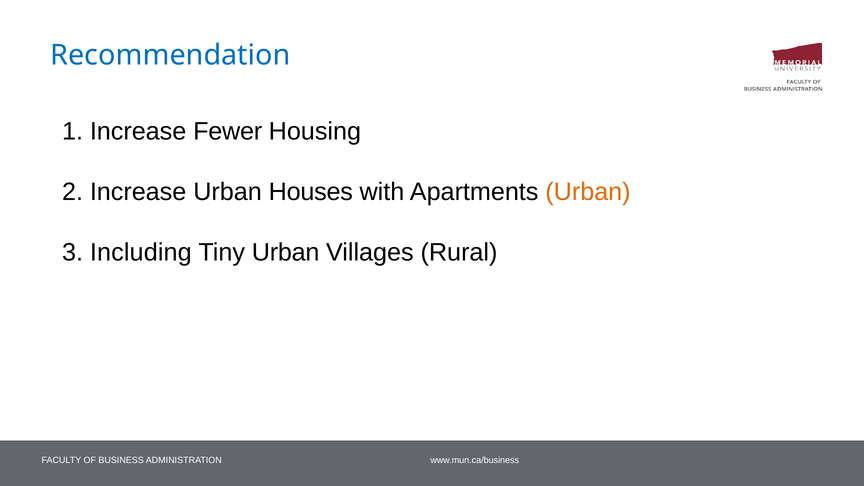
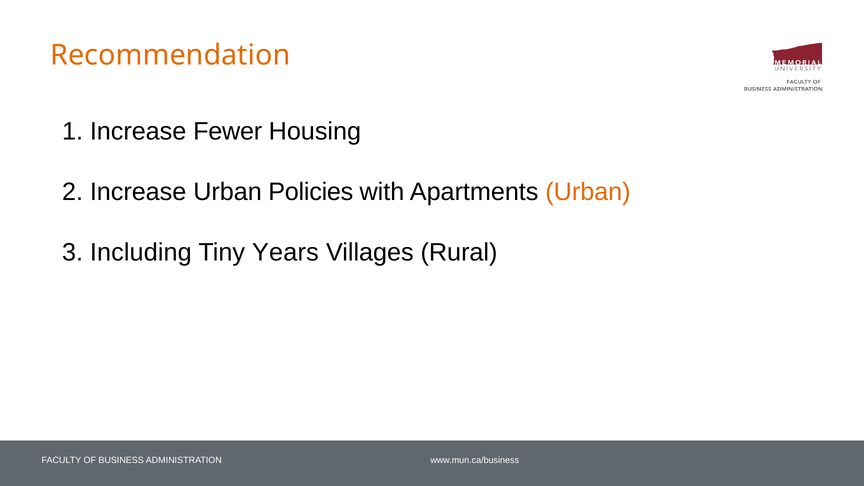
Recommendation colour: blue -> orange
Houses: Houses -> Policies
Tiny Urban: Urban -> Years
